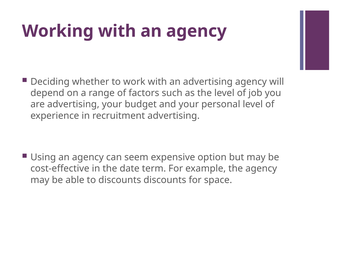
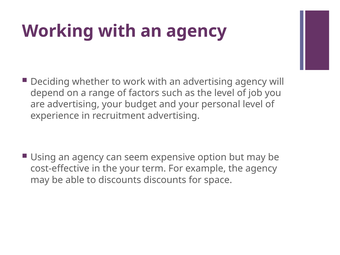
the date: date -> your
